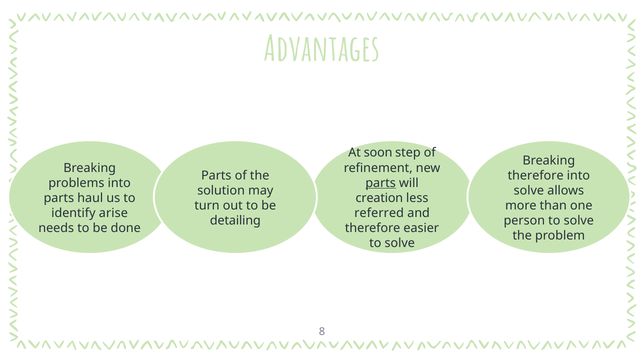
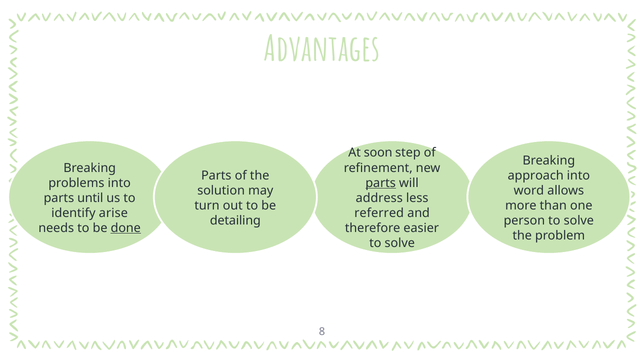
therefore at (536, 176): therefore -> approach
solve at (529, 191): solve -> word
haul: haul -> until
creation: creation -> address
done underline: none -> present
